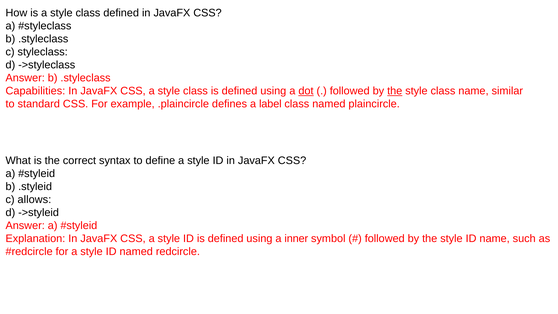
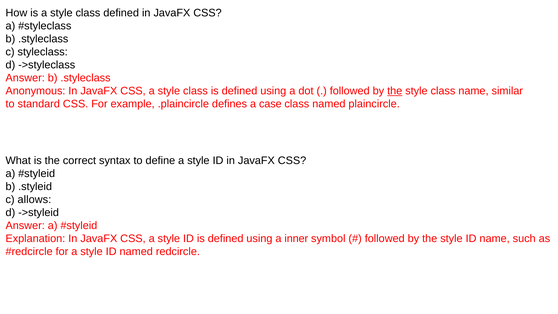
Capabilities: Capabilities -> Anonymous
dot underline: present -> none
label: label -> case
